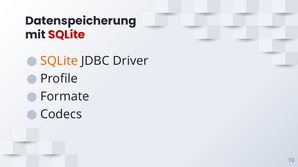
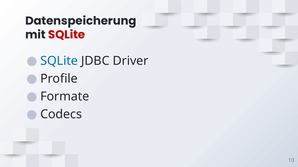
SQLite at (59, 61) colour: orange -> blue
